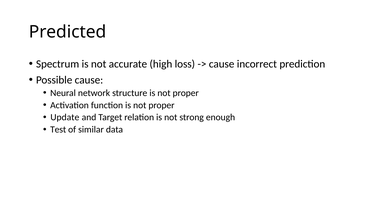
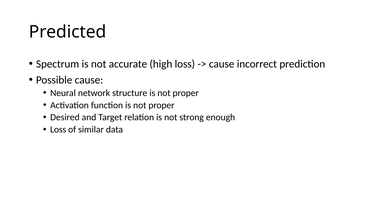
Update: Update -> Desired
Test at (58, 130): Test -> Loss
